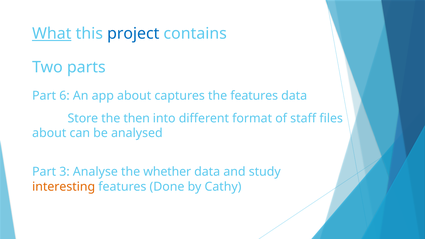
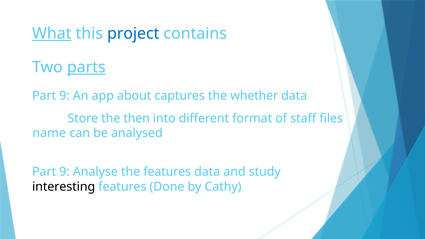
parts underline: none -> present
6 at (65, 96): 6 -> 9
the features: features -> whether
about at (49, 133): about -> name
3 at (65, 172): 3 -> 9
the whether: whether -> features
interesting colour: orange -> black
